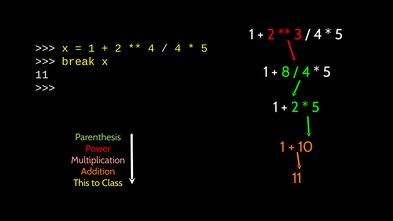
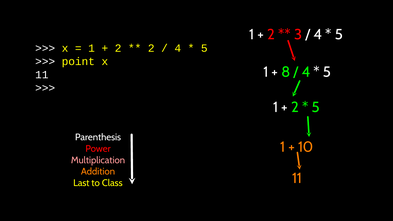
4 at (151, 48): 4 -> 2
break: break -> point
Parenthesis colour: light green -> white
This: This -> Last
